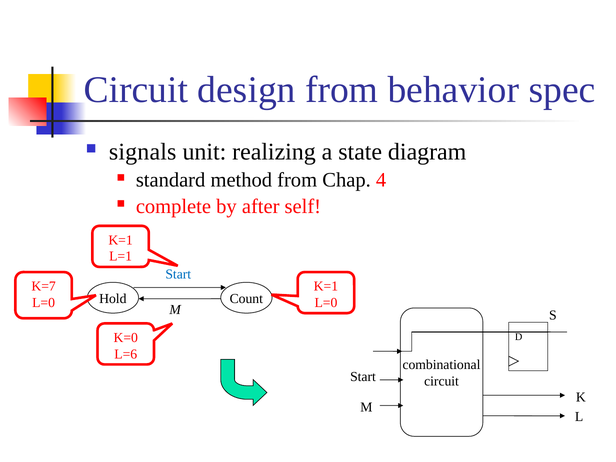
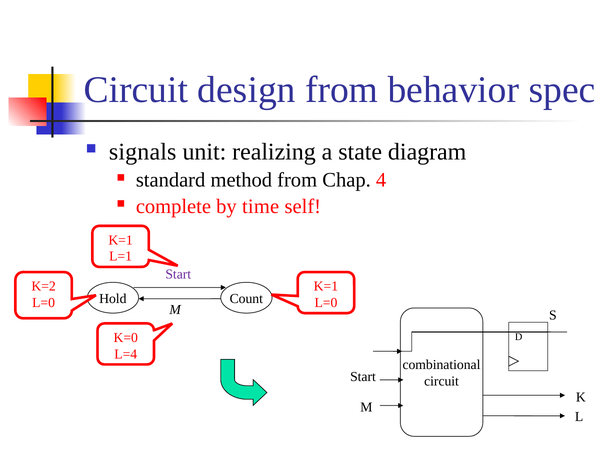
after: after -> time
Start at (178, 274) colour: blue -> purple
K=7: K=7 -> K=2
L=6: L=6 -> L=4
